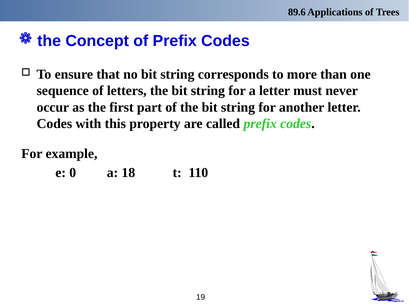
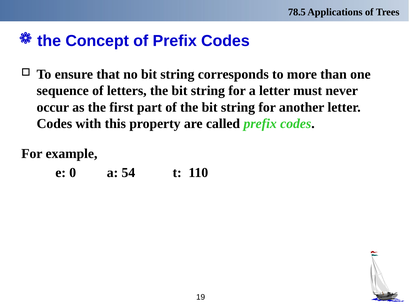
89.6: 89.6 -> 78.5
18: 18 -> 54
